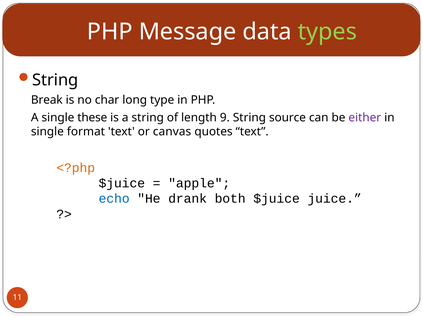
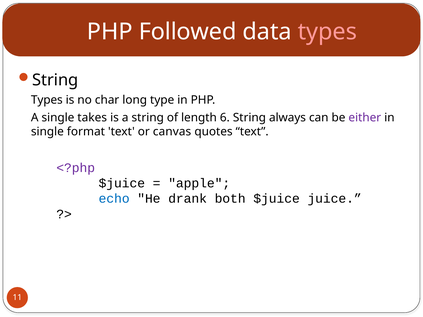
Message: Message -> Followed
types at (327, 32) colour: light green -> pink
Break at (47, 100): Break -> Types
these: these -> takes
9: 9 -> 6
source: source -> always
<?php colour: orange -> purple
